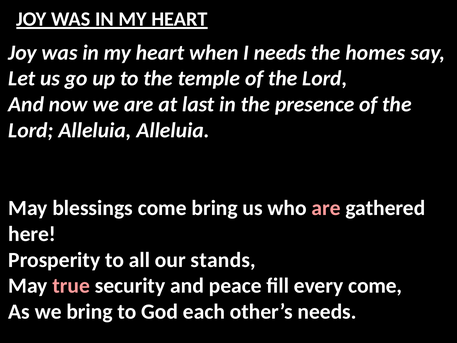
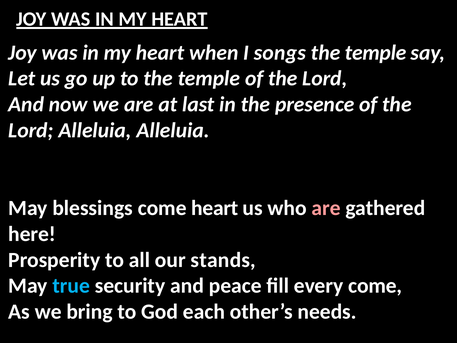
I needs: needs -> songs
homes at (375, 53): homes -> temple
come bring: bring -> heart
true colour: pink -> light blue
